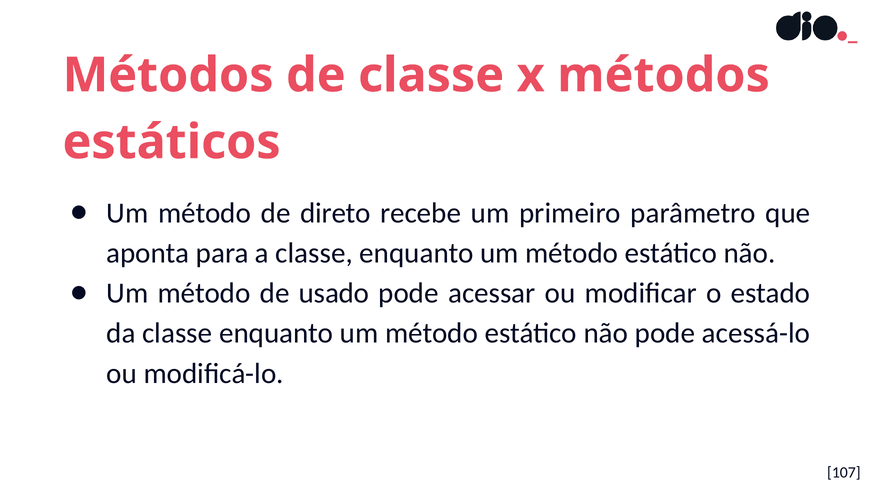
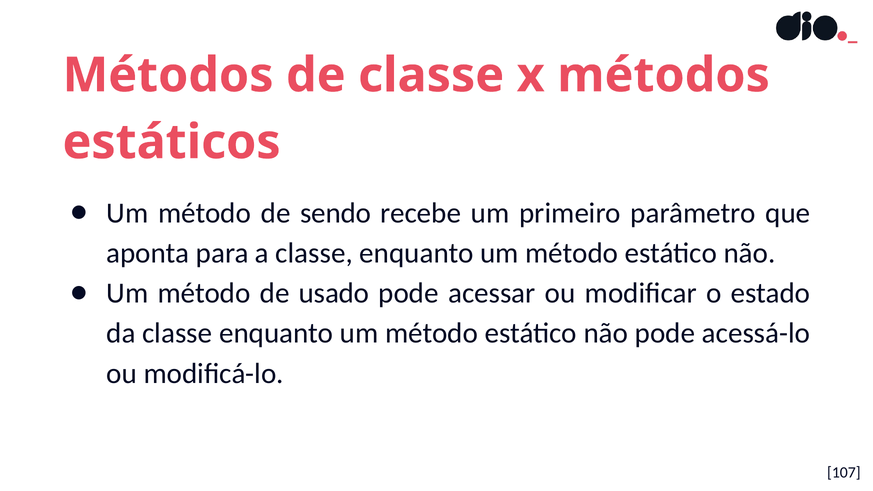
direto: direto -> sendo
